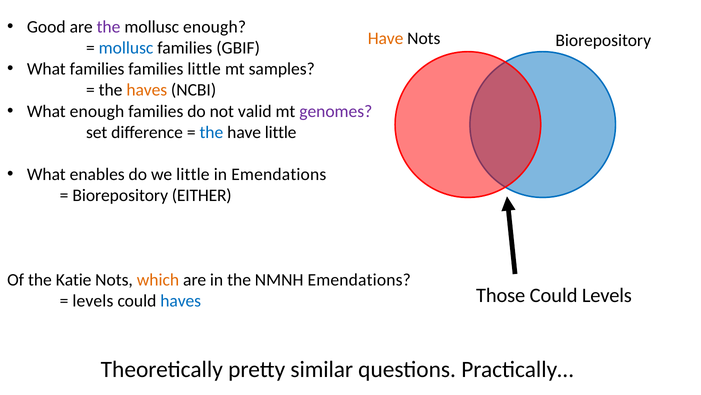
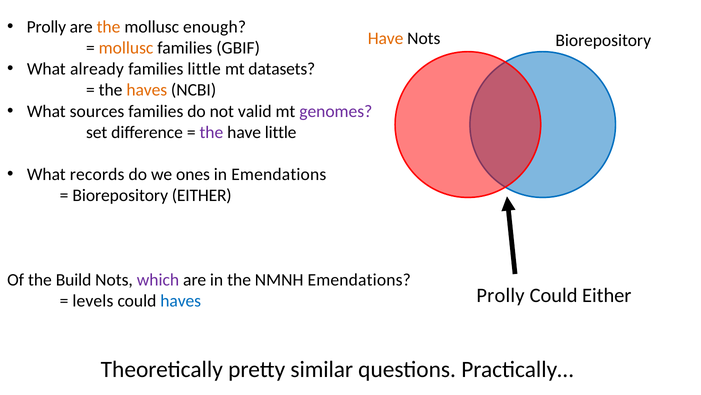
Good at (46, 27): Good -> Prolly
the at (109, 27) colour: purple -> orange
mollusc at (126, 48) colour: blue -> orange
What families: families -> already
samples: samples -> datasets
What enough: enough -> sources
the at (211, 132) colour: blue -> purple
enables: enables -> records
we little: little -> ones
Katie: Katie -> Build
which colour: orange -> purple
Those at (501, 295): Those -> Prolly
Could Levels: Levels -> Either
